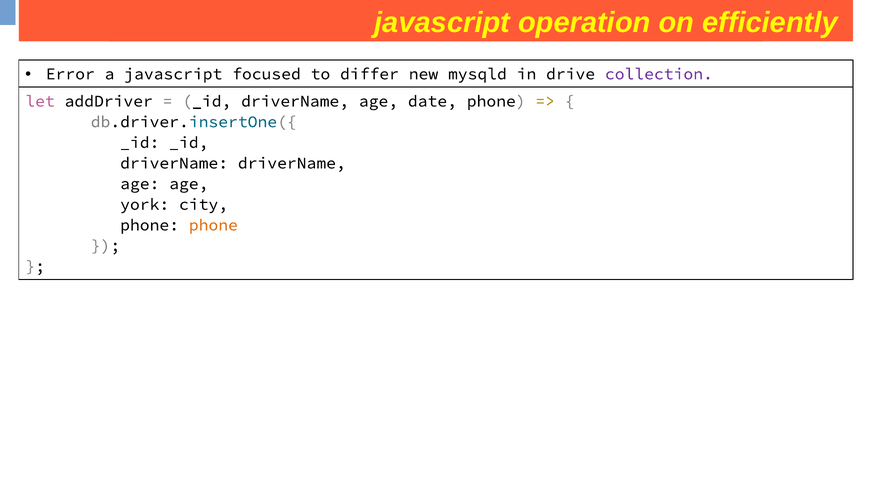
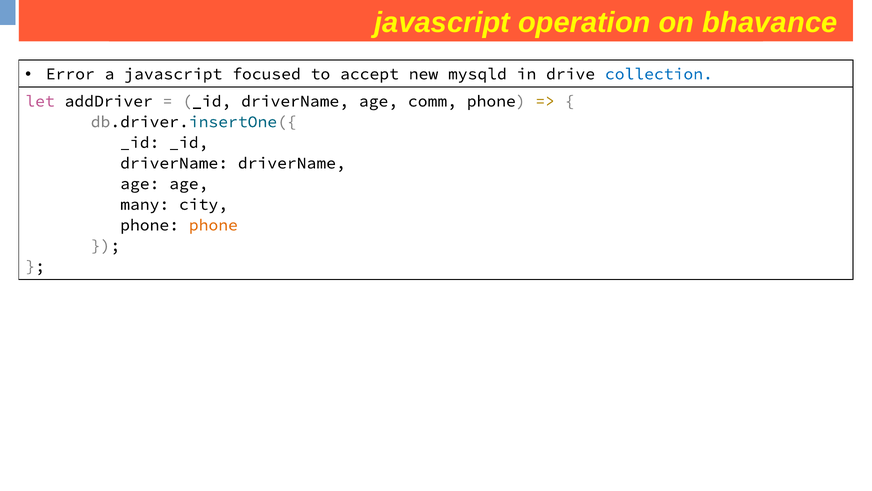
efficiently: efficiently -> bhavance
differ: differ -> accept
collection at (659, 74) colour: purple -> blue
date: date -> comm
york: york -> many
